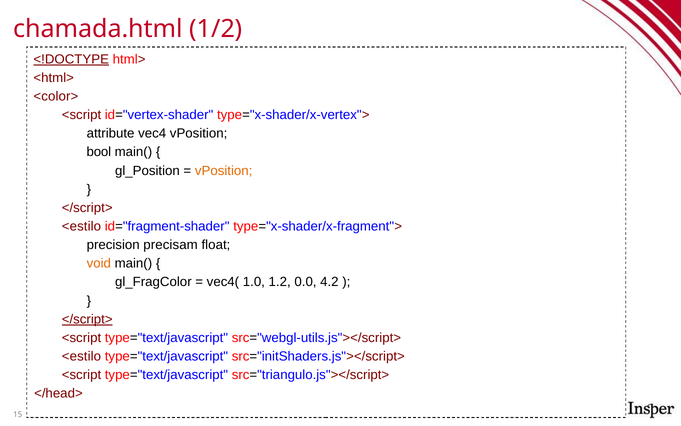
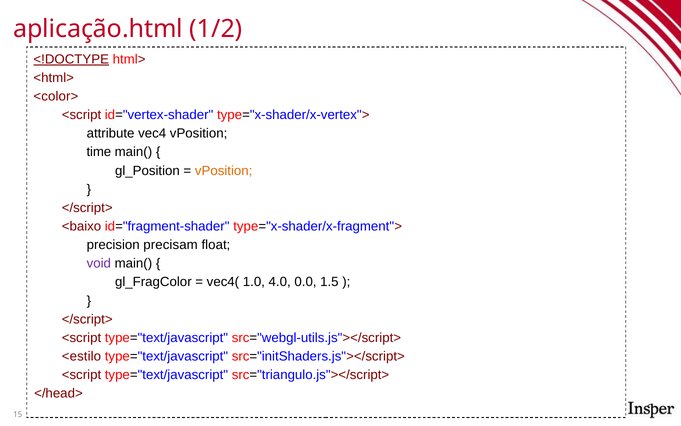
chamada.html: chamada.html -> aplicação.html
bool: bool -> time
<estilo at (81, 226): <estilo -> <baixo
void colour: orange -> purple
1.2: 1.2 -> 4.0
4.2: 4.2 -> 1.5
</script> at (87, 319) underline: present -> none
